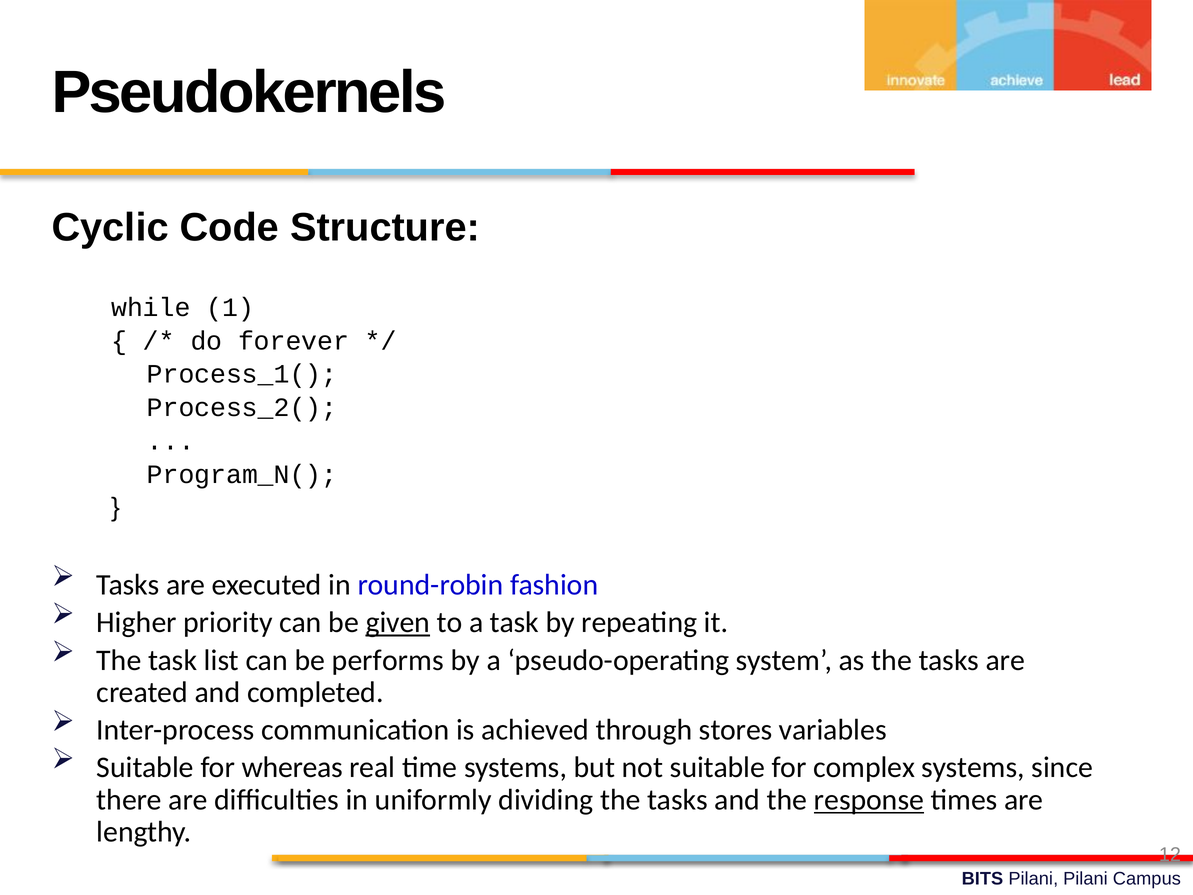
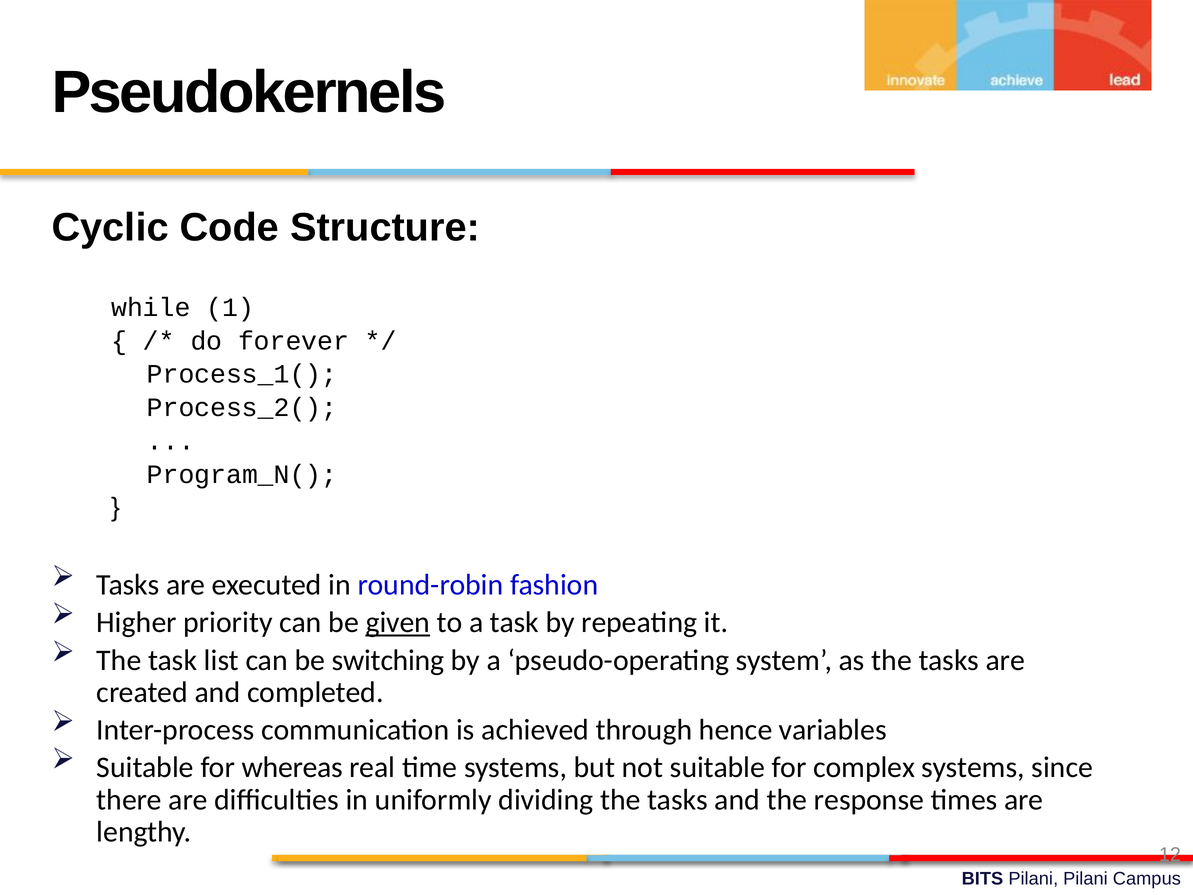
performs: performs -> switching
stores: stores -> hence
response underline: present -> none
